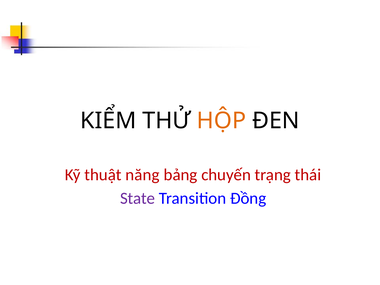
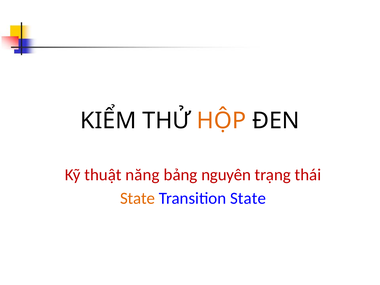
chuyến: chuyến -> nguyên
State at (138, 198) colour: purple -> orange
Transition Đồng: Đồng -> State
